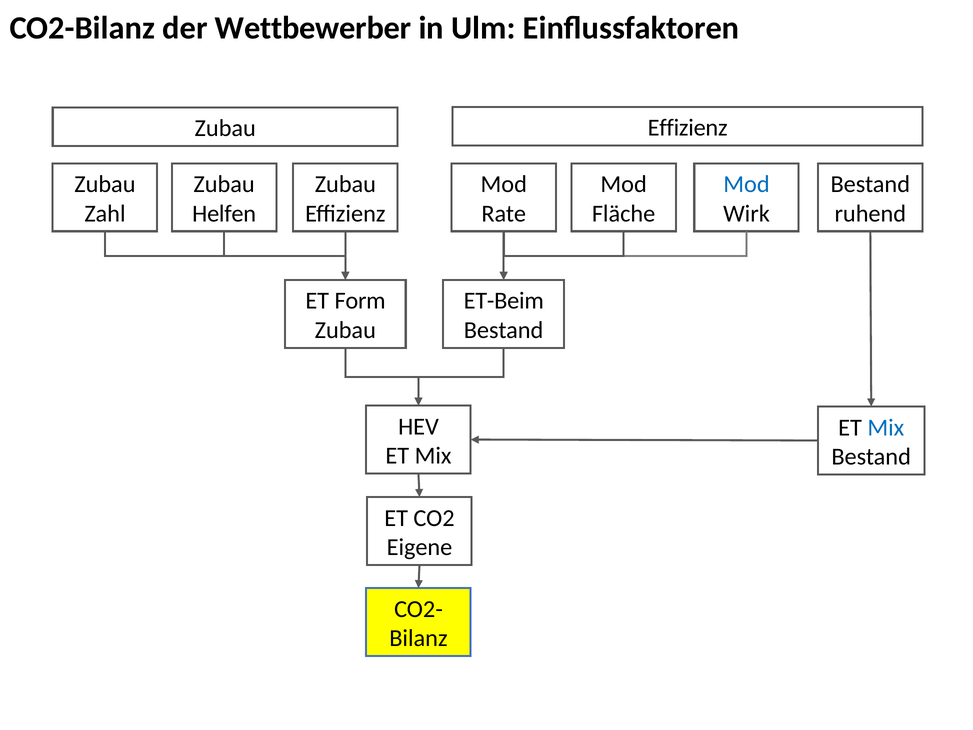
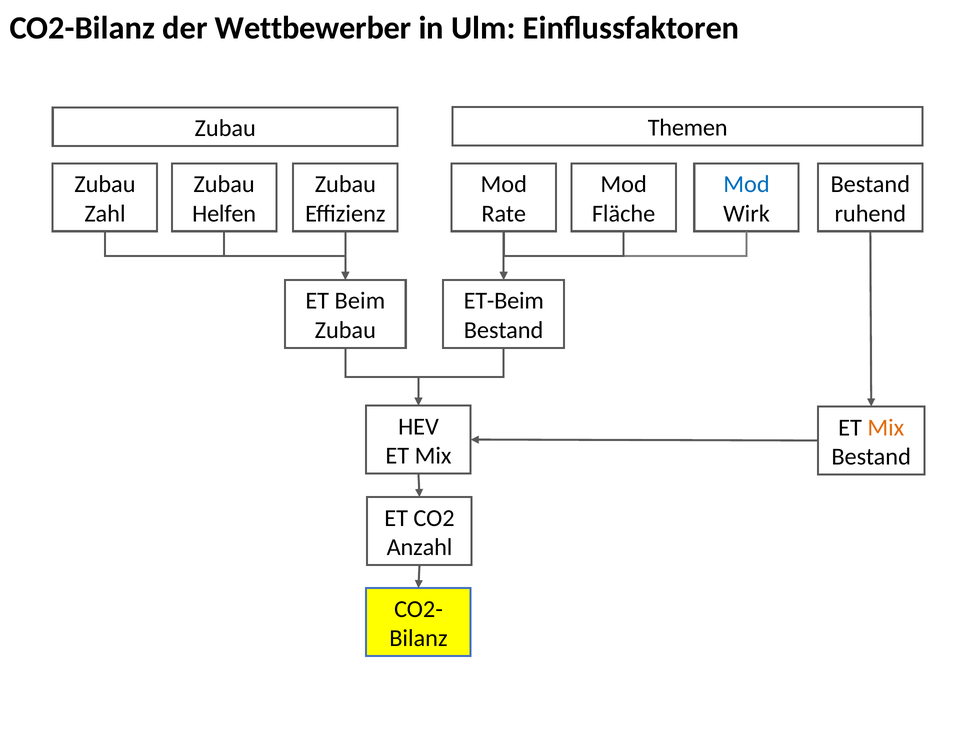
Effizienz at (688, 128): Effizienz -> Themen
Form: Form -> Beim
Mix at (886, 427) colour: blue -> orange
Eigene: Eigene -> Anzahl
